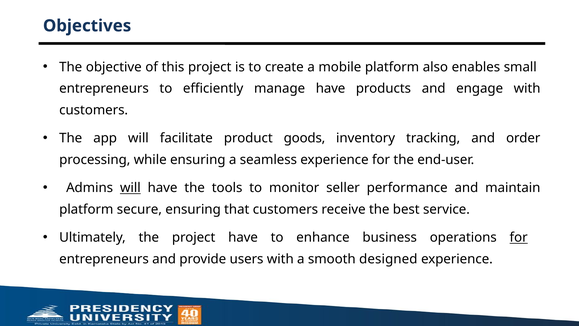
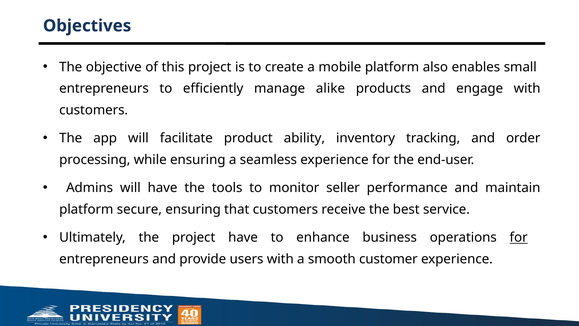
manage have: have -> alike
goods: goods -> ability
will at (130, 188) underline: present -> none
designed: designed -> customer
